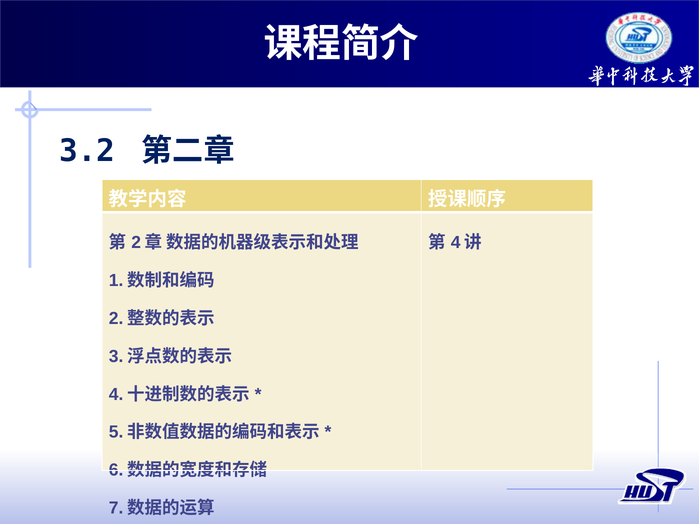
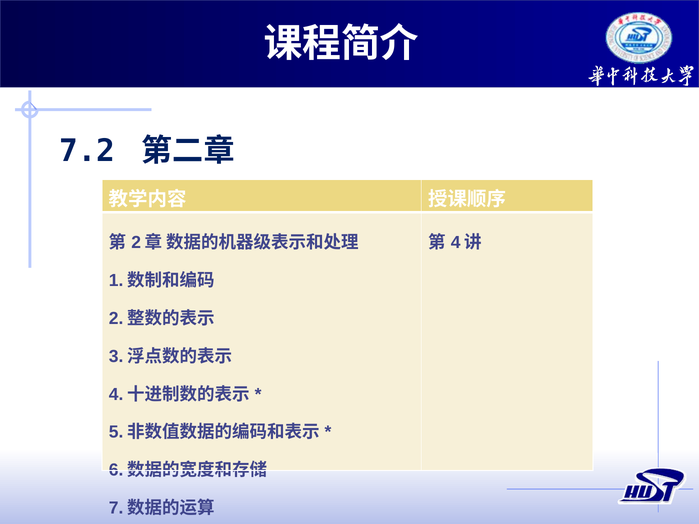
3.2: 3.2 -> 7.2
